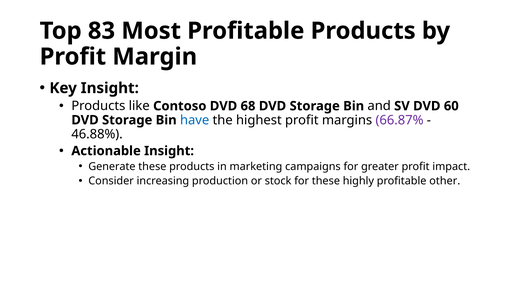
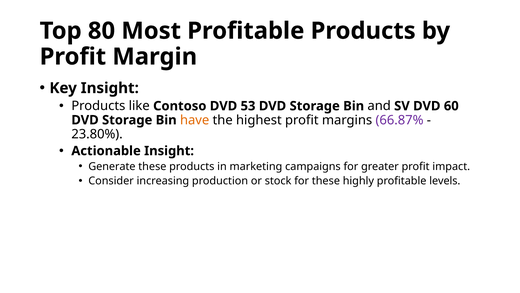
83: 83 -> 80
68: 68 -> 53
have colour: blue -> orange
46.88%: 46.88% -> 23.80%
other: other -> levels
